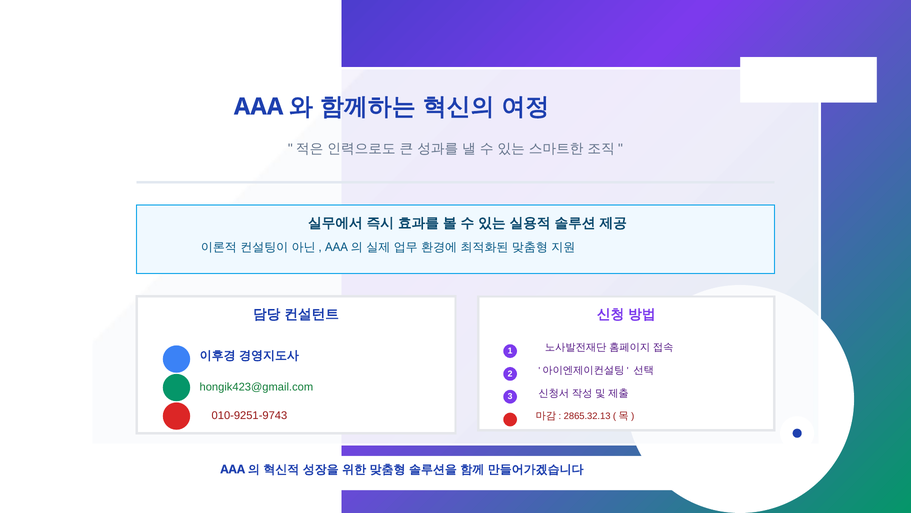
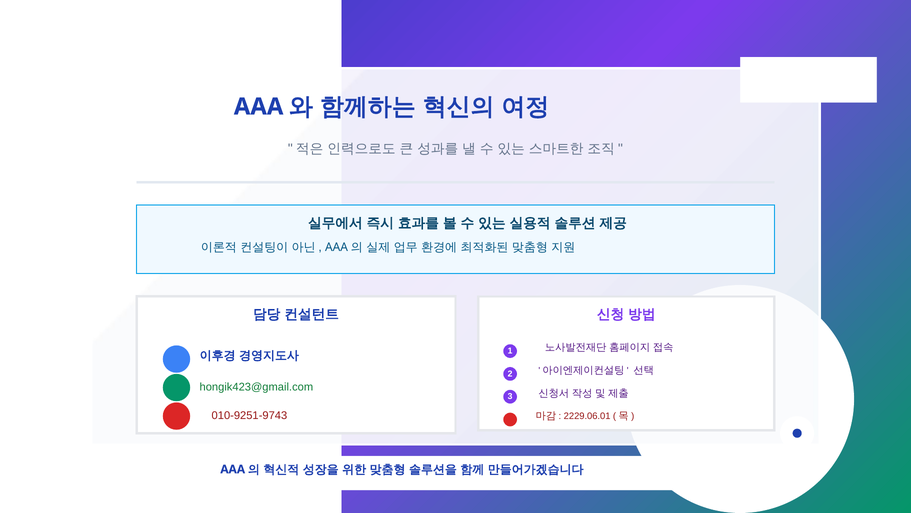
2865.32.13: 2865.32.13 -> 2229.06.01
